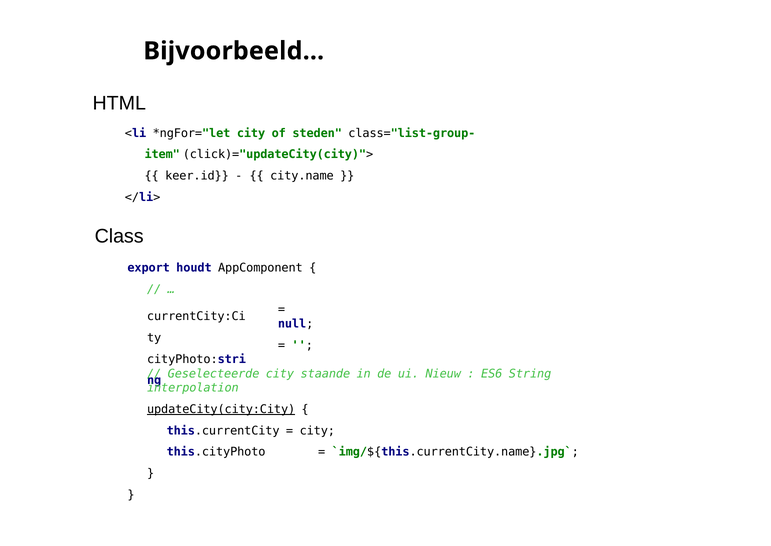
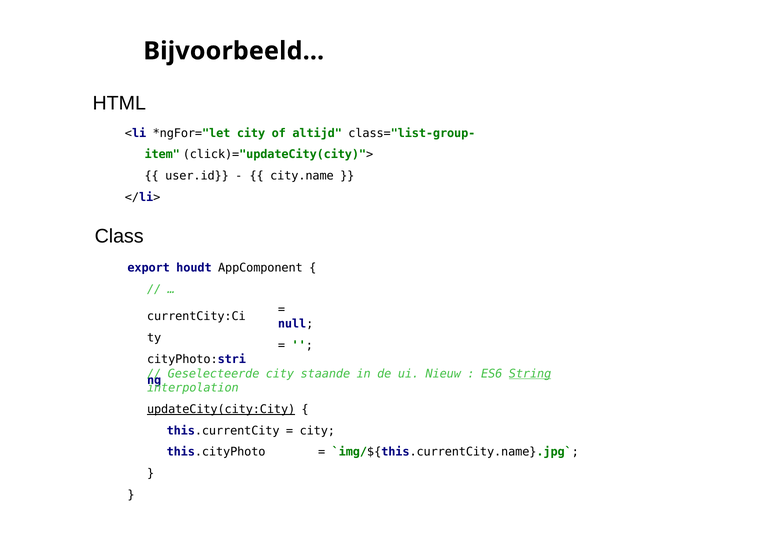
steden: steden -> altijd
keer.id: keer.id -> user.id
String underline: none -> present
